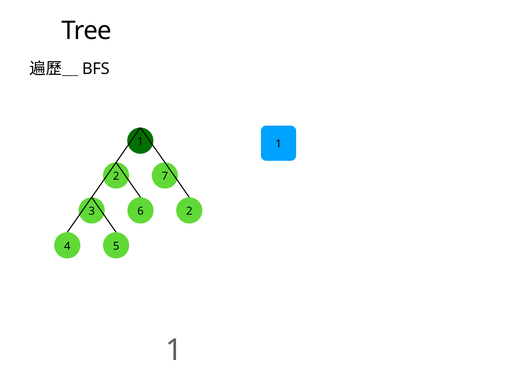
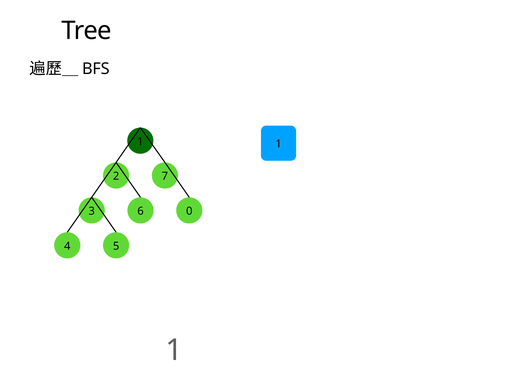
3 2: 2 -> 0
